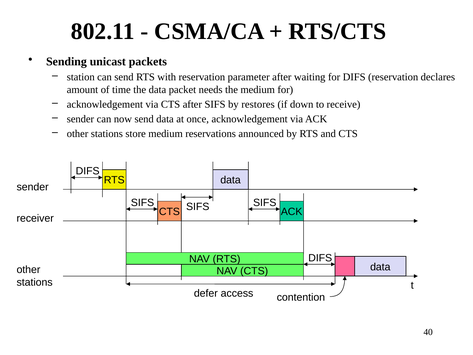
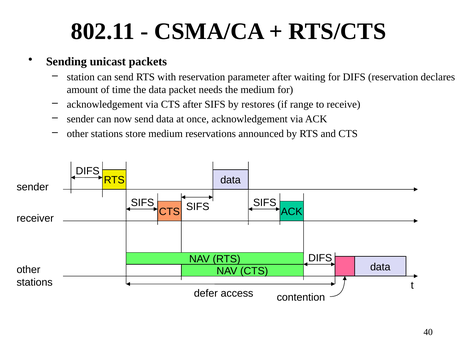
down: down -> range
